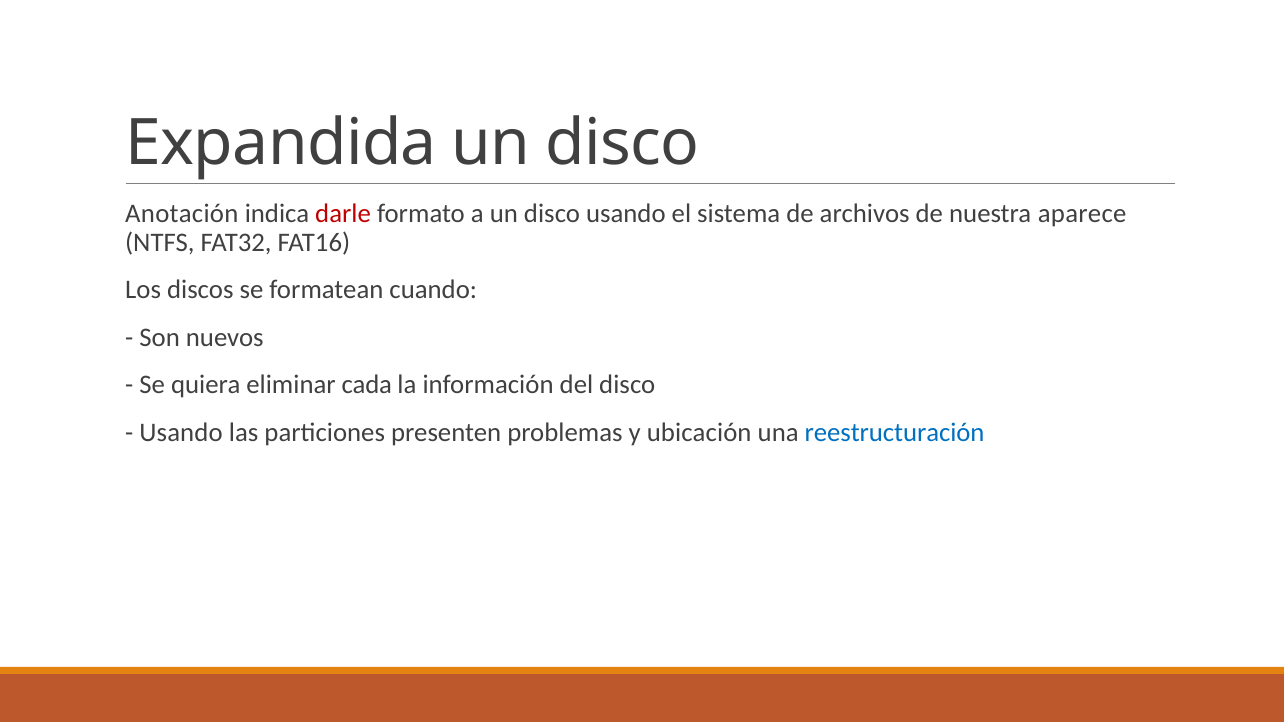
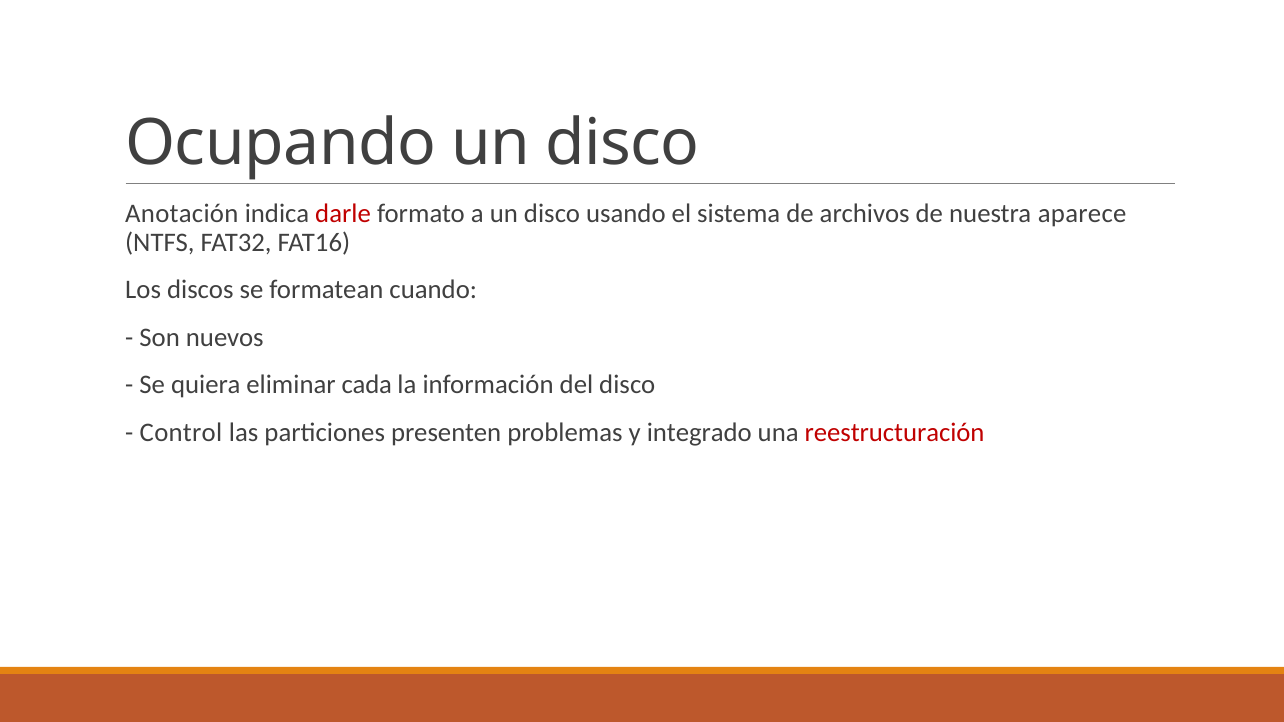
Expandida: Expandida -> Ocupando
Usando at (181, 433): Usando -> Control
ubicación: ubicación -> integrado
reestructuración colour: blue -> red
